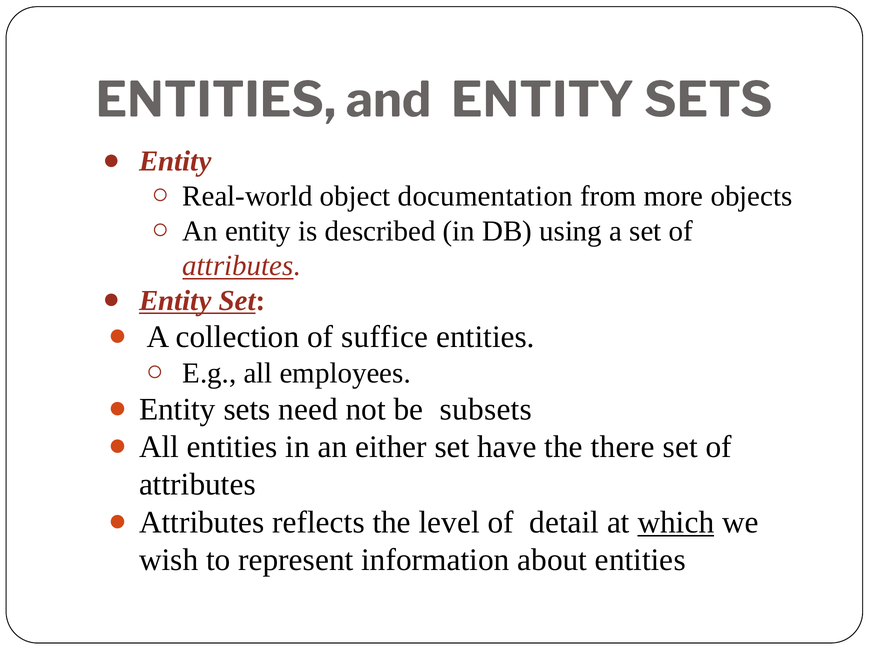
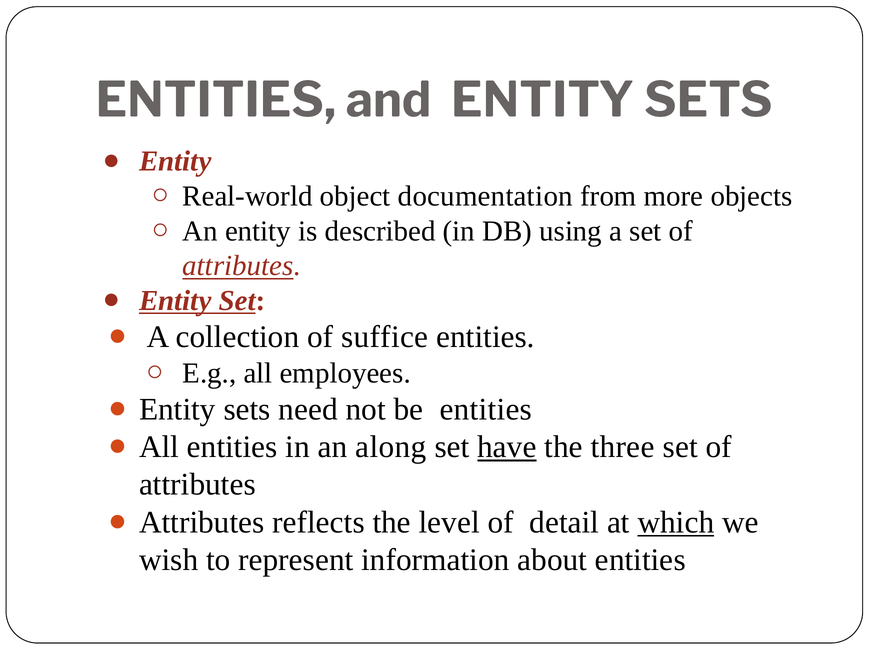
be subsets: subsets -> entities
either: either -> along
have underline: none -> present
there: there -> three
